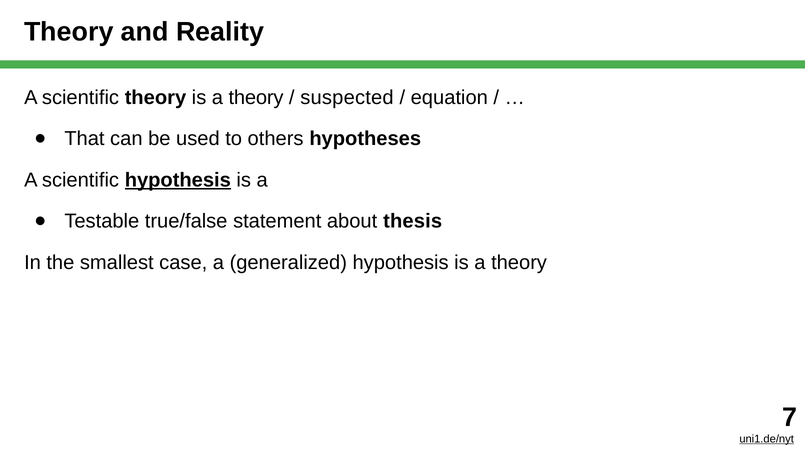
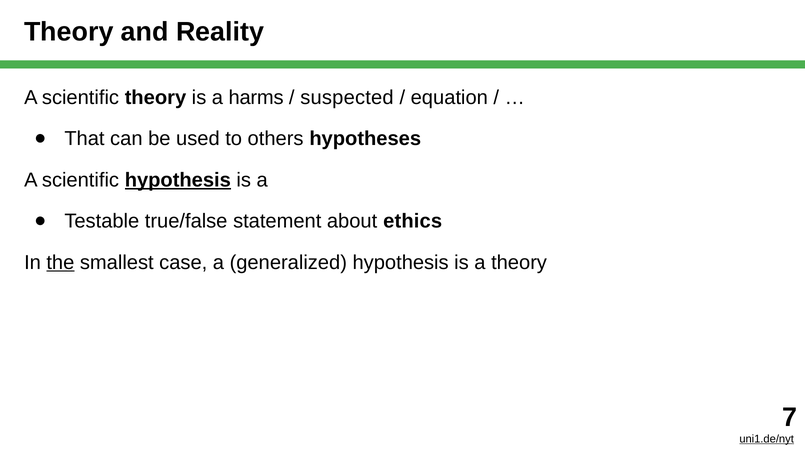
theory is a theory: theory -> harms
thesis: thesis -> ethics
the underline: none -> present
